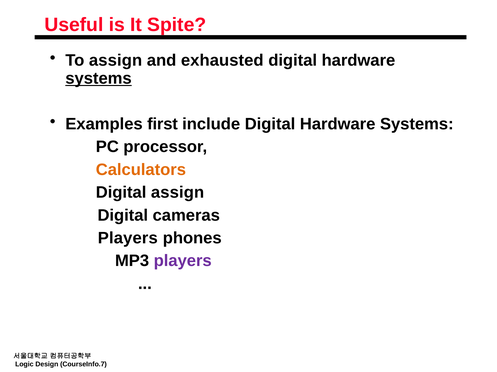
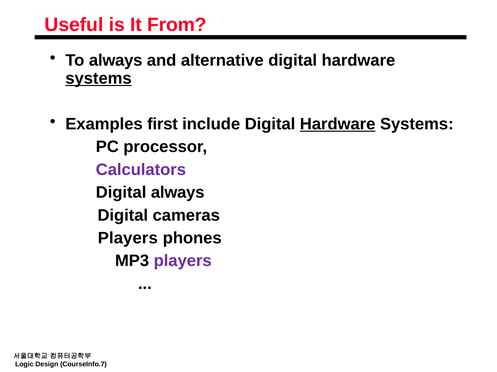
Spite: Spite -> From
To assign: assign -> always
exhausted: exhausted -> alternative
Hardware at (338, 124) underline: none -> present
Calculators colour: orange -> purple
Digital assign: assign -> always
